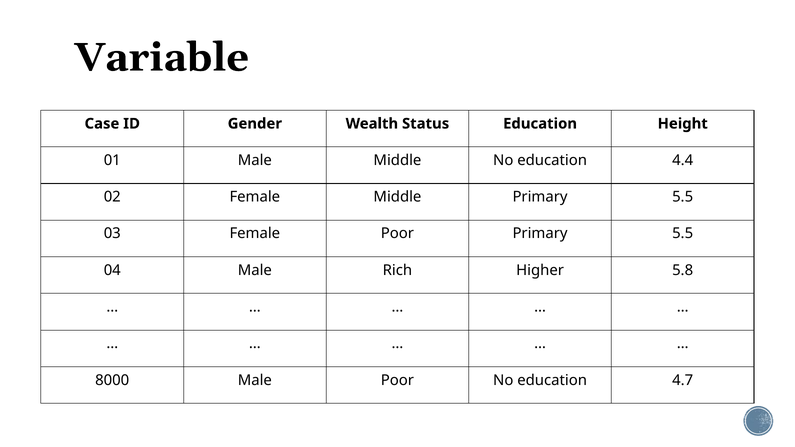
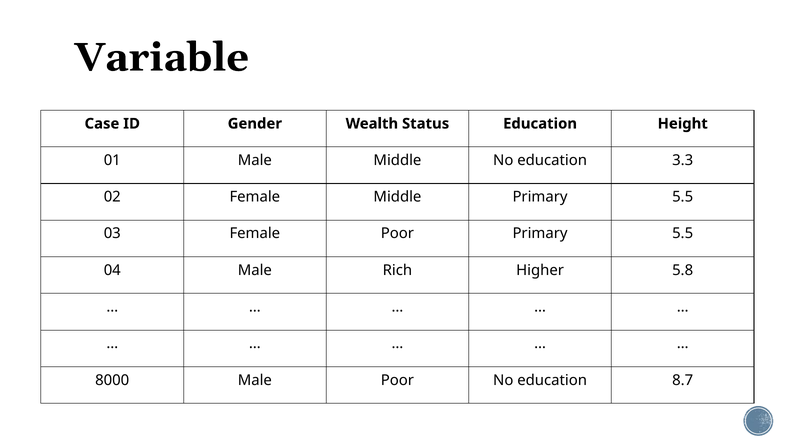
4.4: 4.4 -> 3.3
4.7: 4.7 -> 8.7
